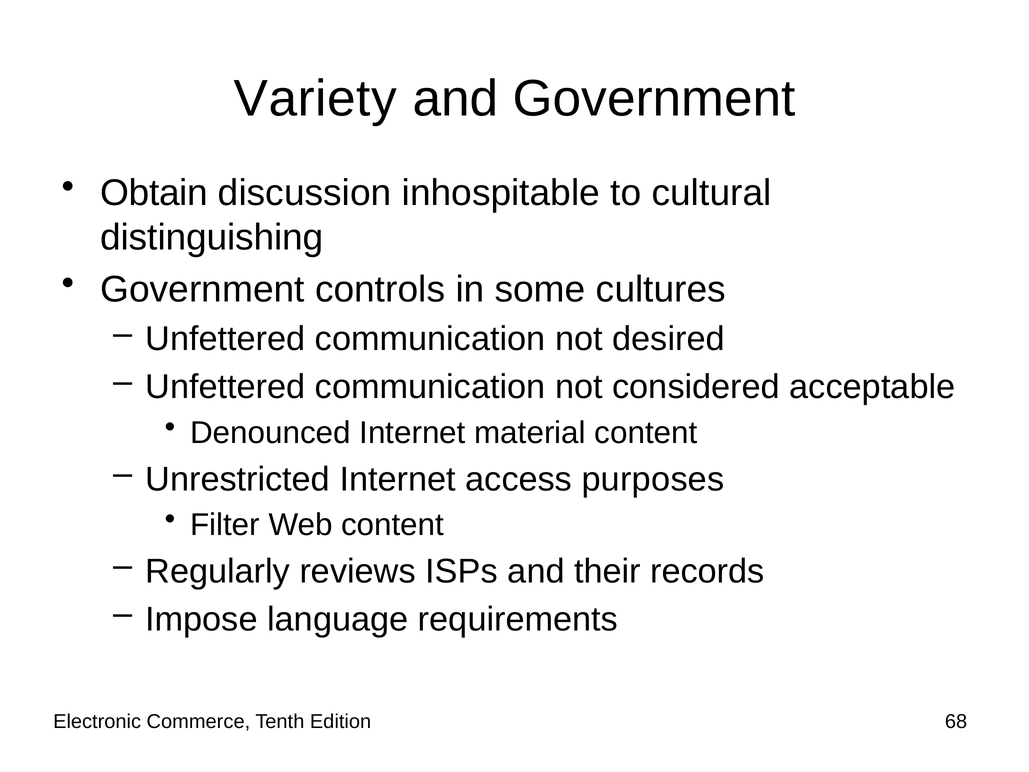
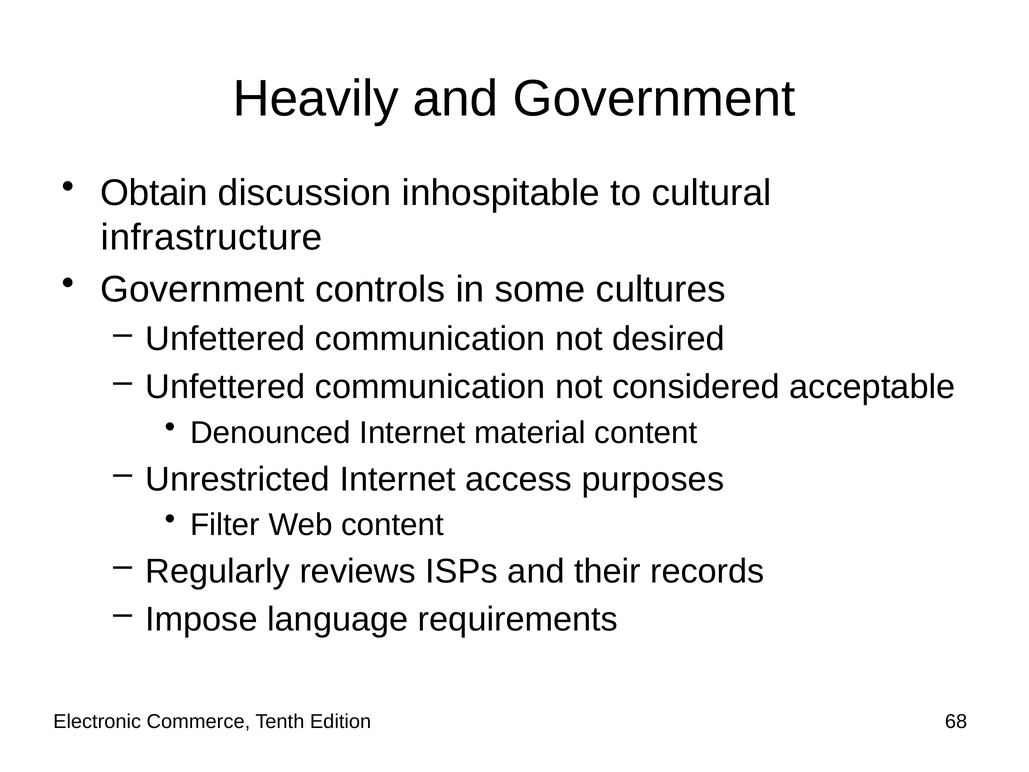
Variety: Variety -> Heavily
distinguishing: distinguishing -> infrastructure
